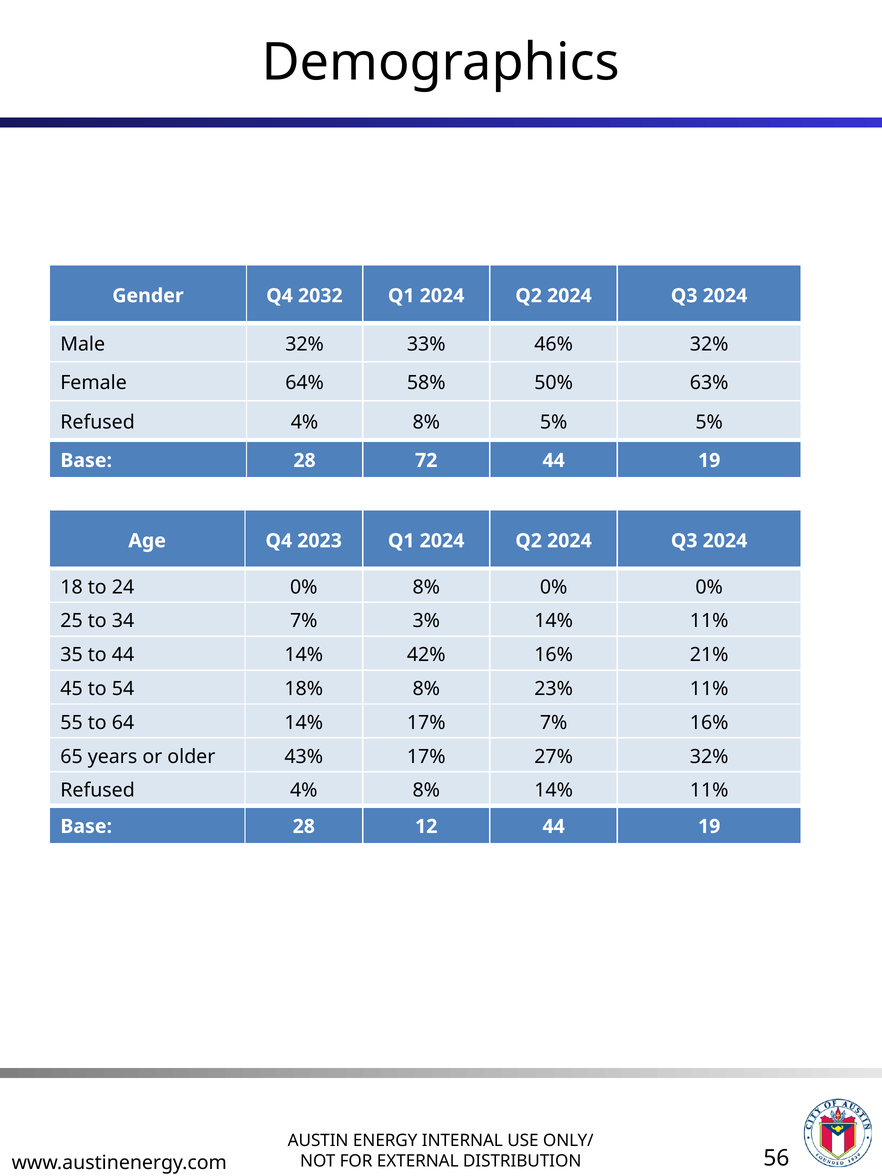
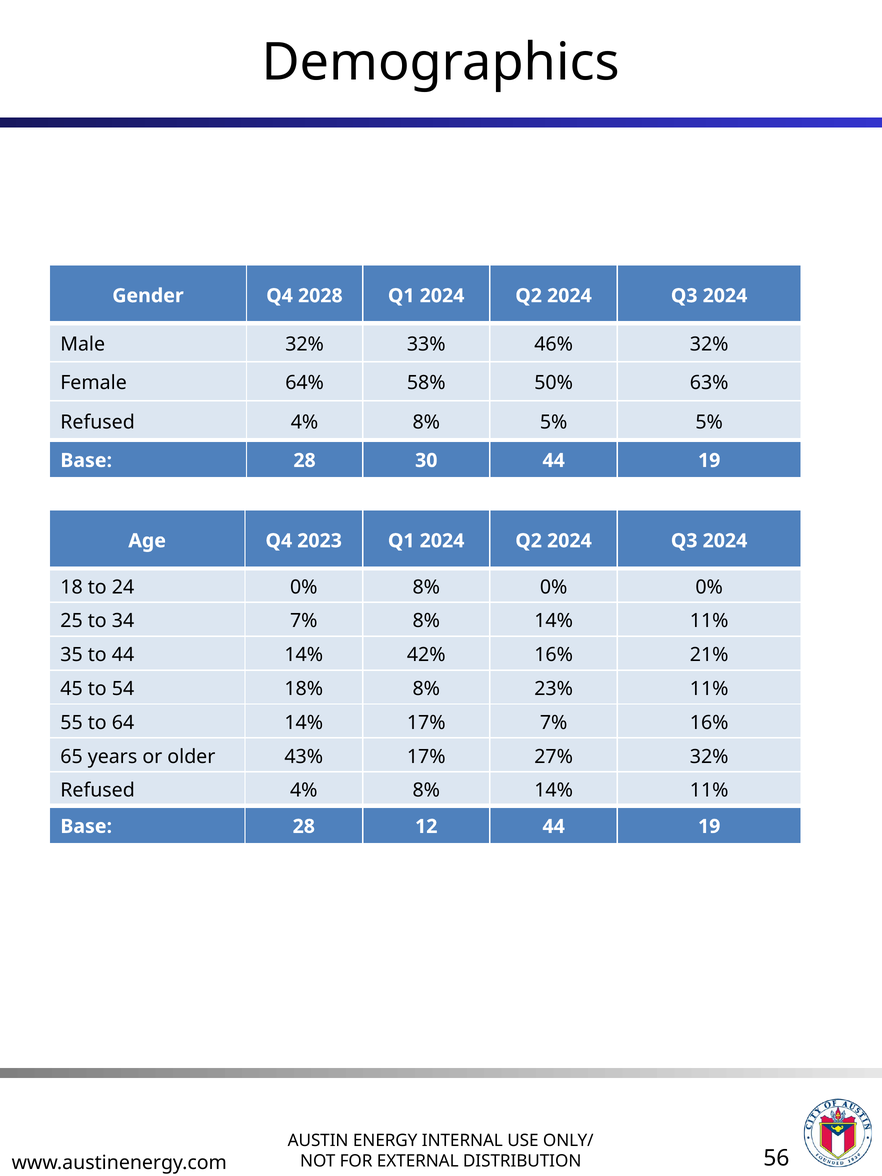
2032: 2032 -> 2028
72: 72 -> 30
7% 3%: 3% -> 8%
